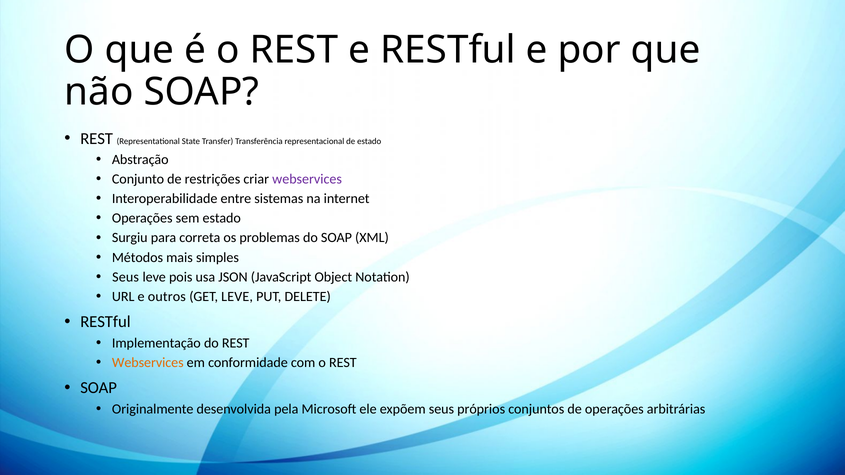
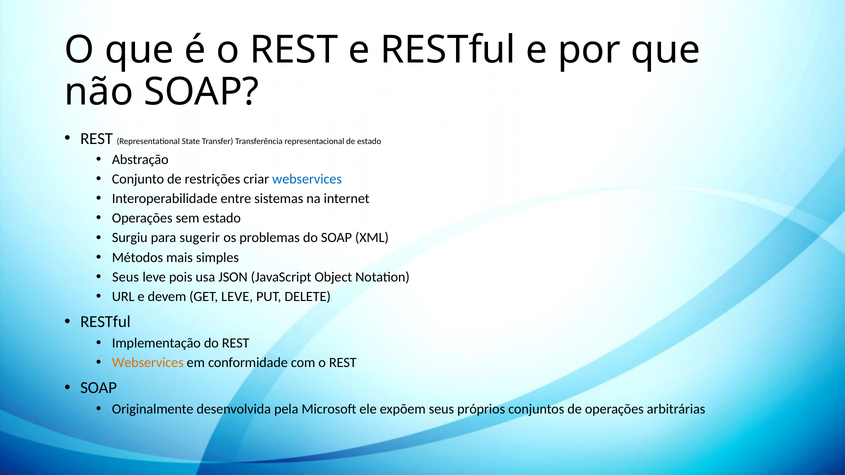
webservices at (307, 179) colour: purple -> blue
correta: correta -> sugerir
outros: outros -> devem
